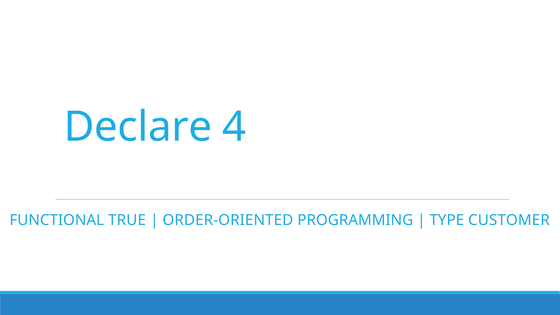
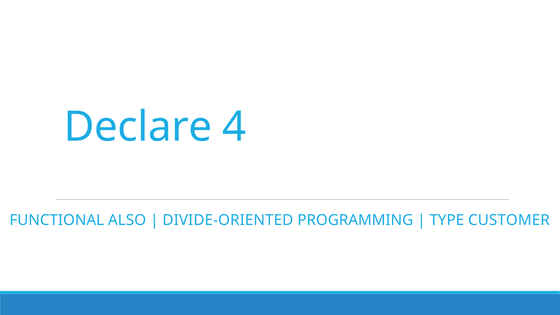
TRUE: TRUE -> ALSO
ORDER-ORIENTED: ORDER-ORIENTED -> DIVIDE-ORIENTED
